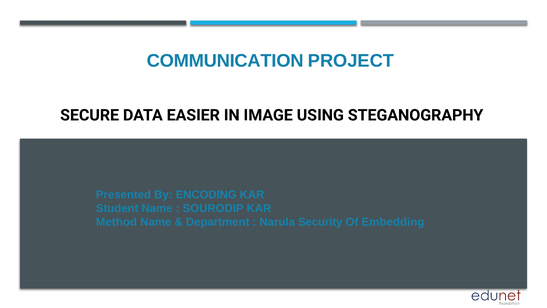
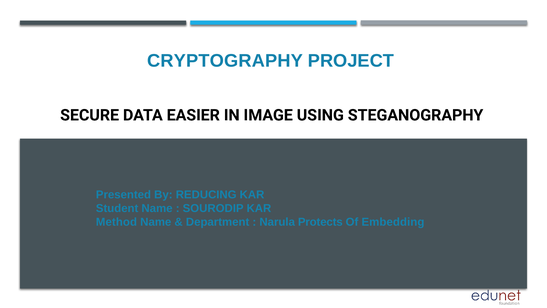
COMMUNICATION: COMMUNICATION -> CRYPTOGRAPHY
ENCODING: ENCODING -> REDUCING
Security: Security -> Protects
